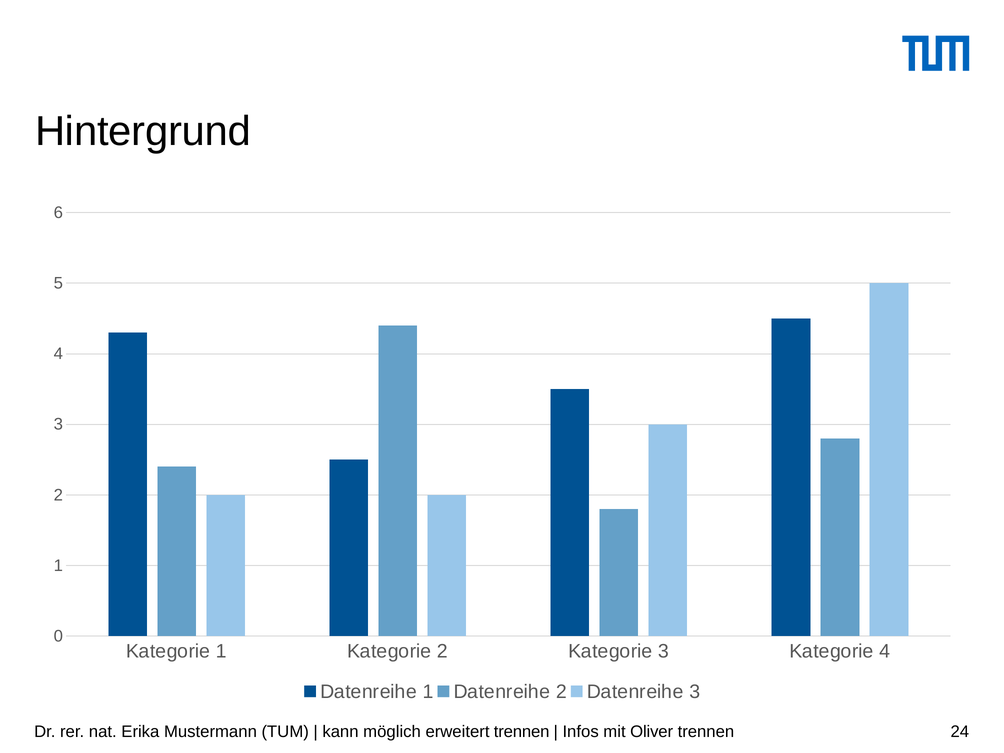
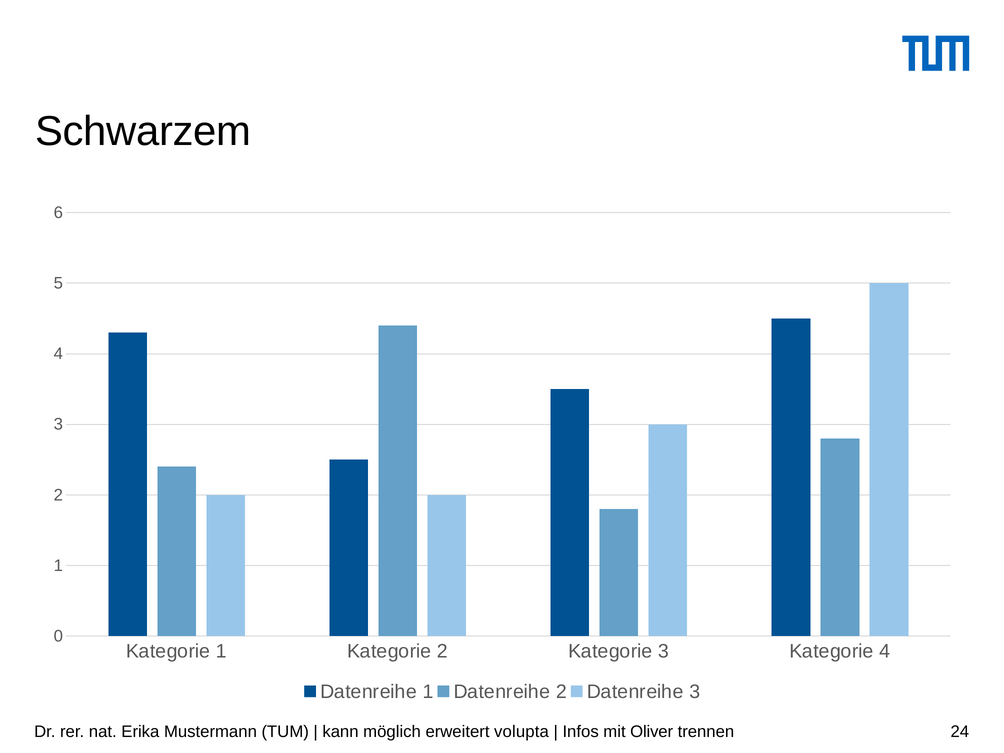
Hintergrund: Hintergrund -> Schwarzem
erweitert trennen: trennen -> volupta
